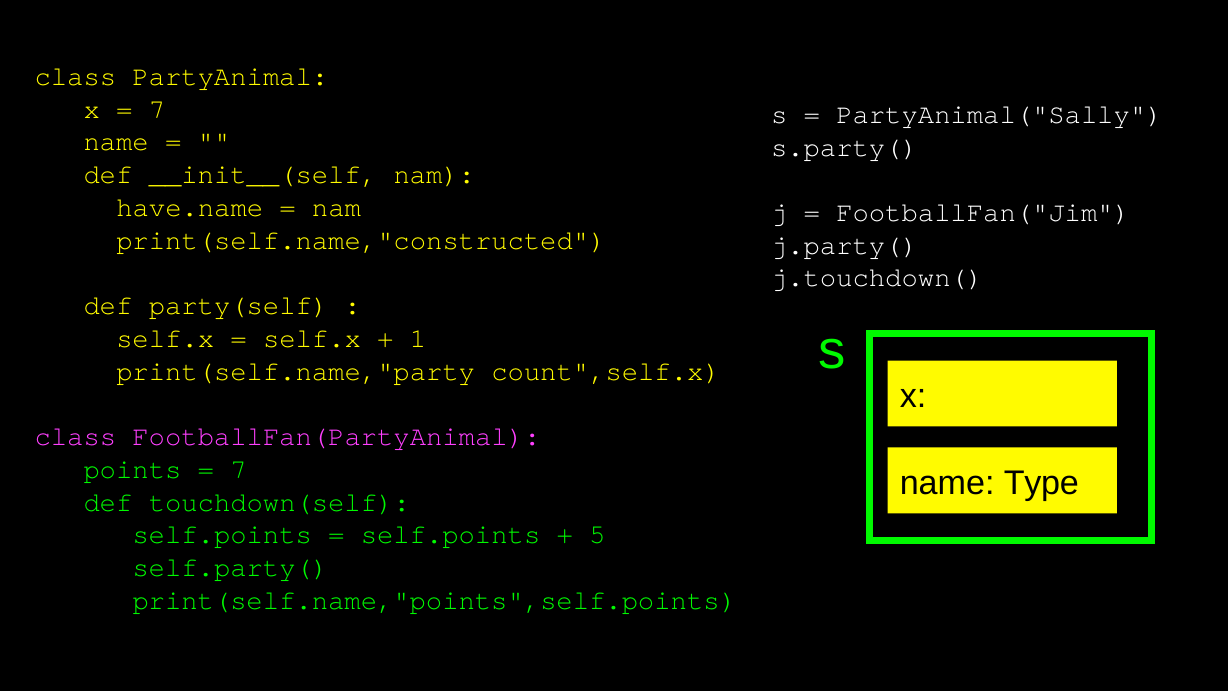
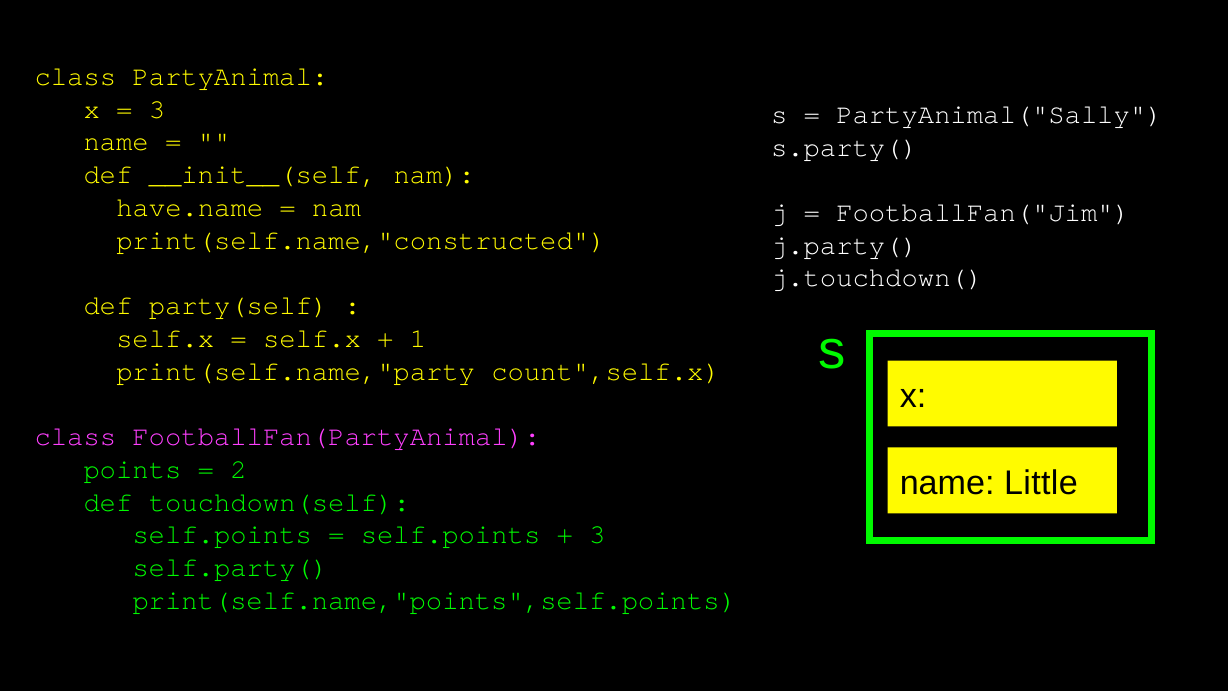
7 at (157, 109): 7 -> 3
7 at (239, 469): 7 -> 2
Type: Type -> Little
5 at (597, 535): 5 -> 3
